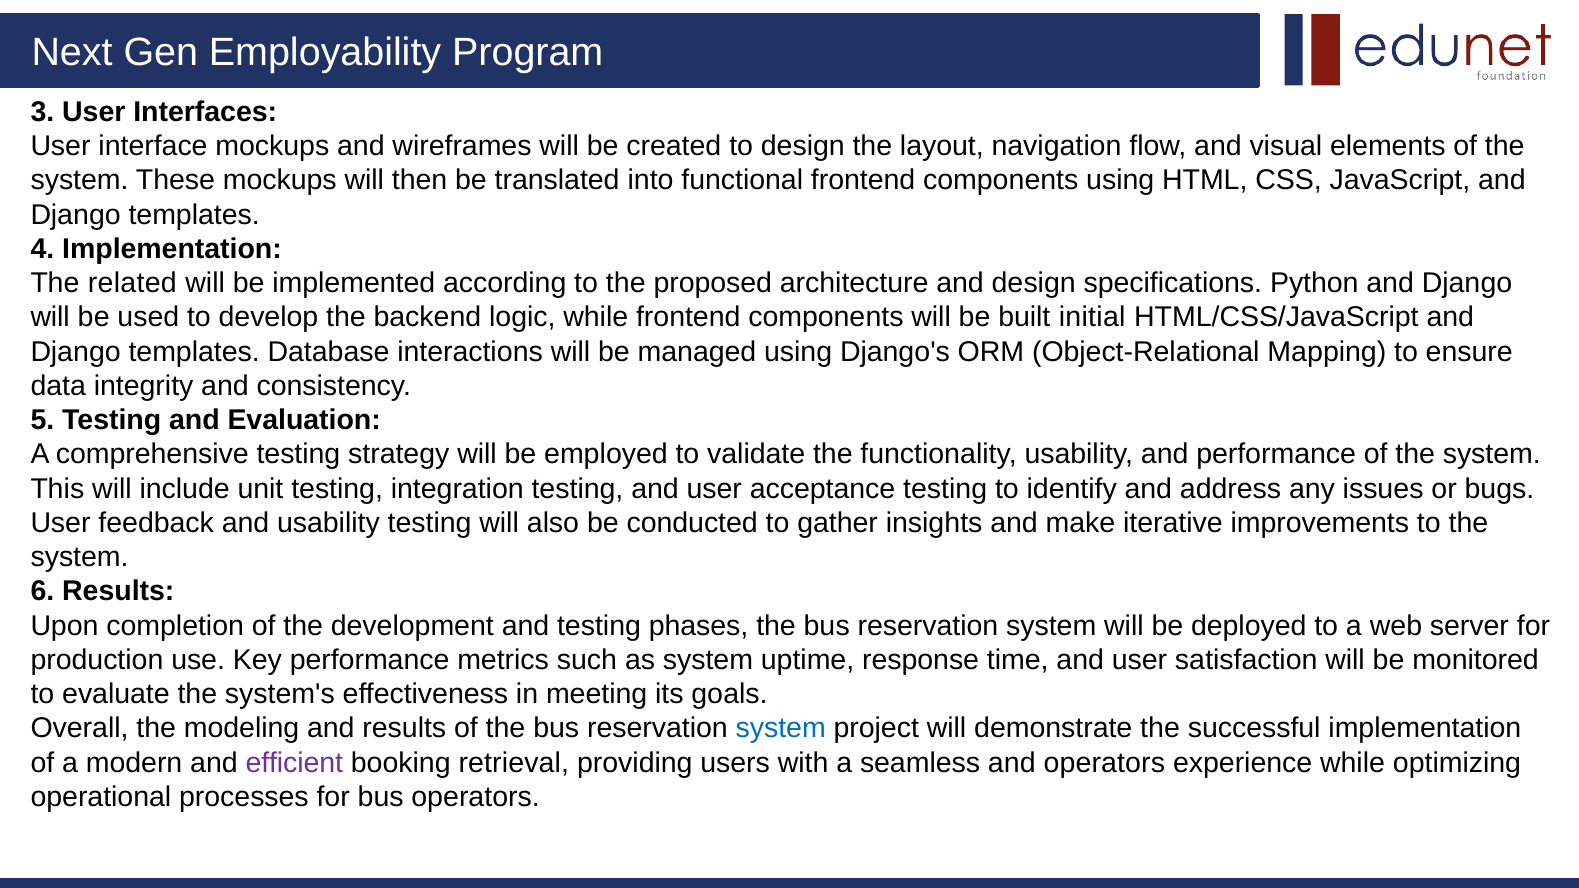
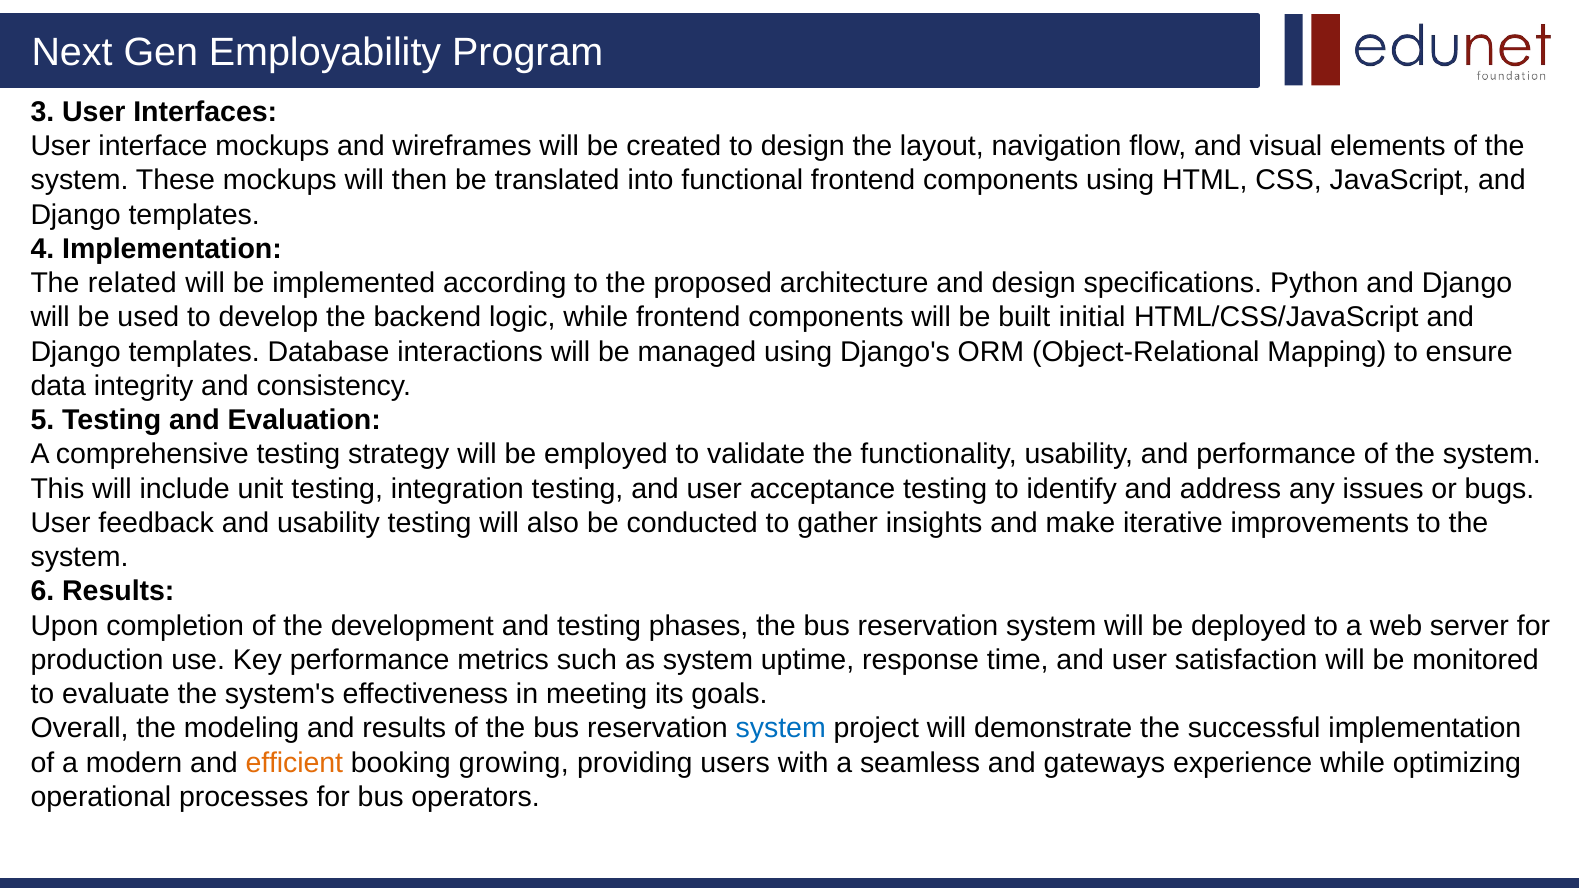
efficient colour: purple -> orange
retrieval: retrieval -> growing
and operators: operators -> gateways
